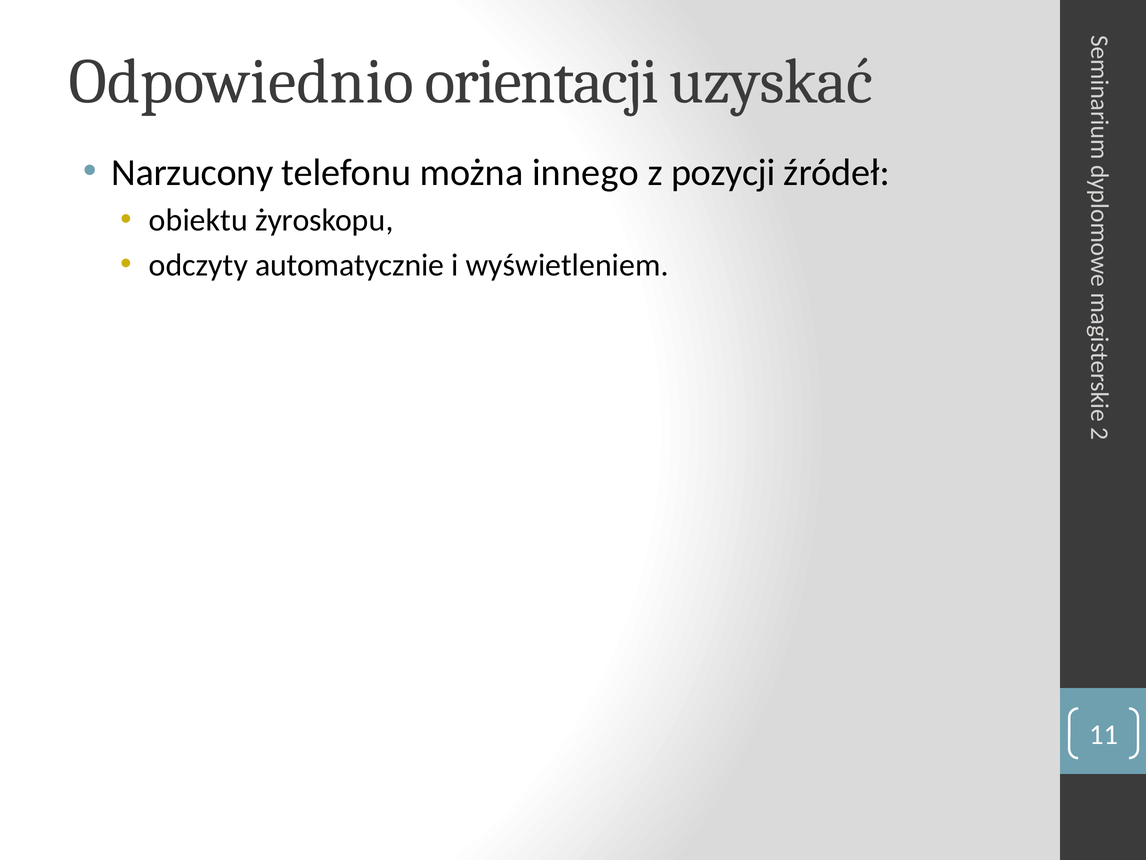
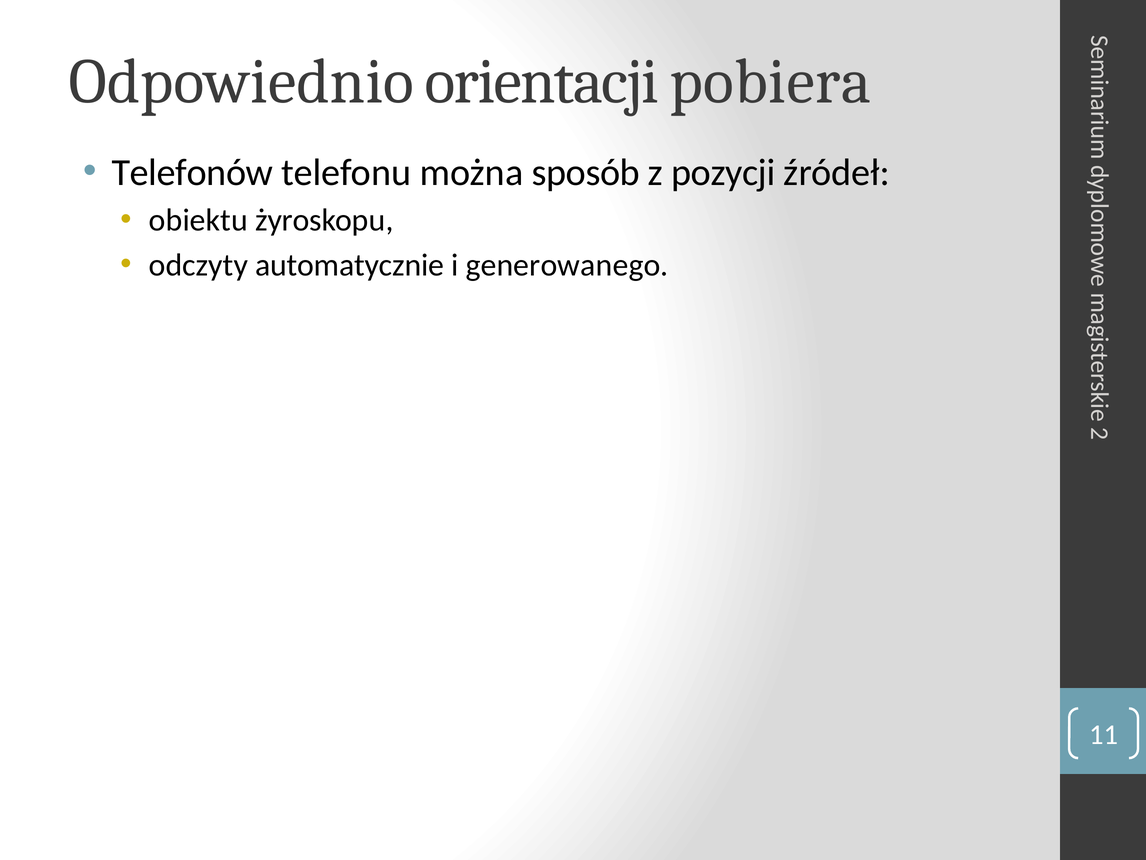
uzyskać: uzyskać -> pobiera
Narzucony: Narzucony -> Telefonów
innego: innego -> sposób
wyświetleniem: wyświetleniem -> generowanego
